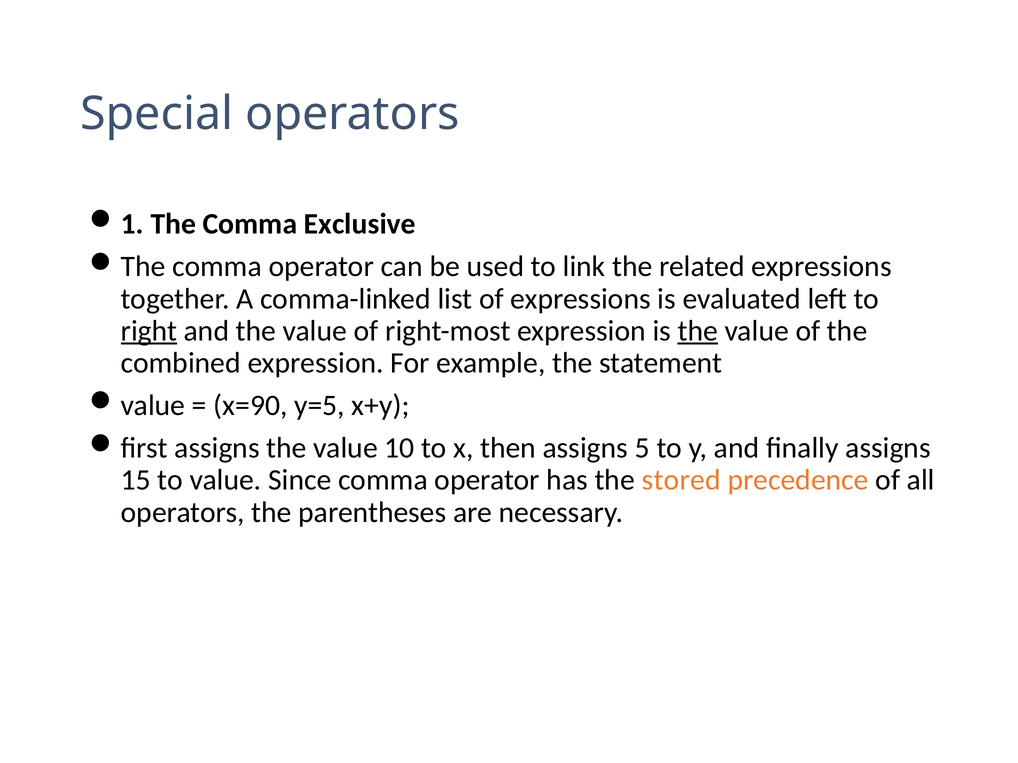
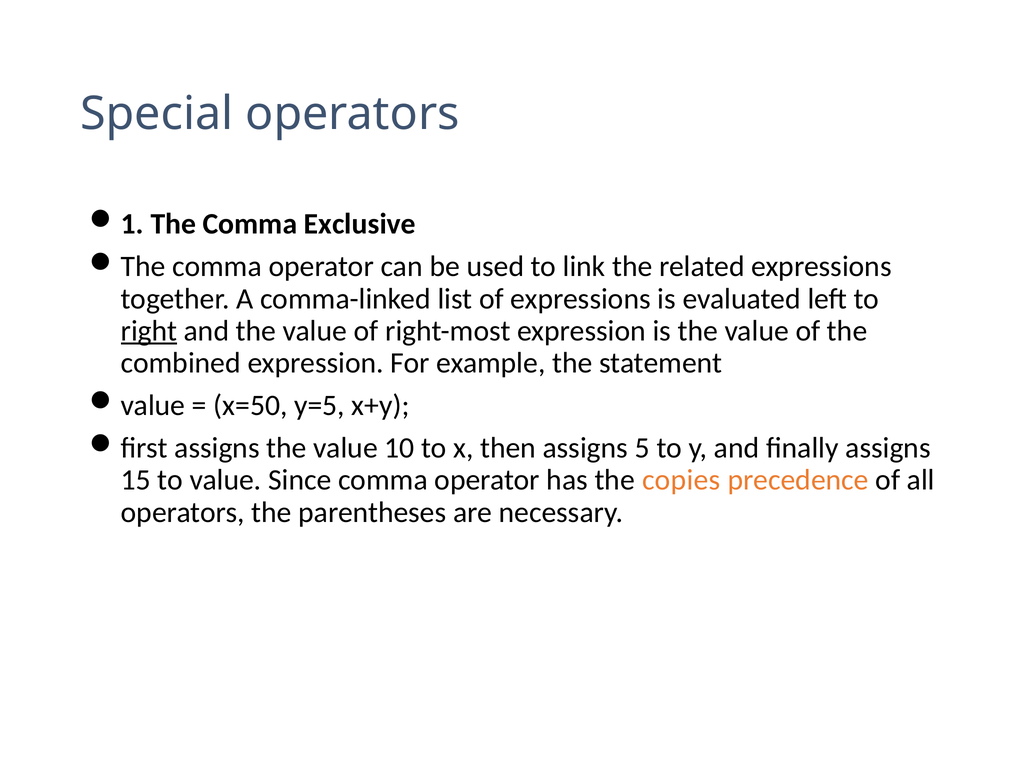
the at (698, 331) underline: present -> none
x=90: x=90 -> x=50
stored: stored -> copies
